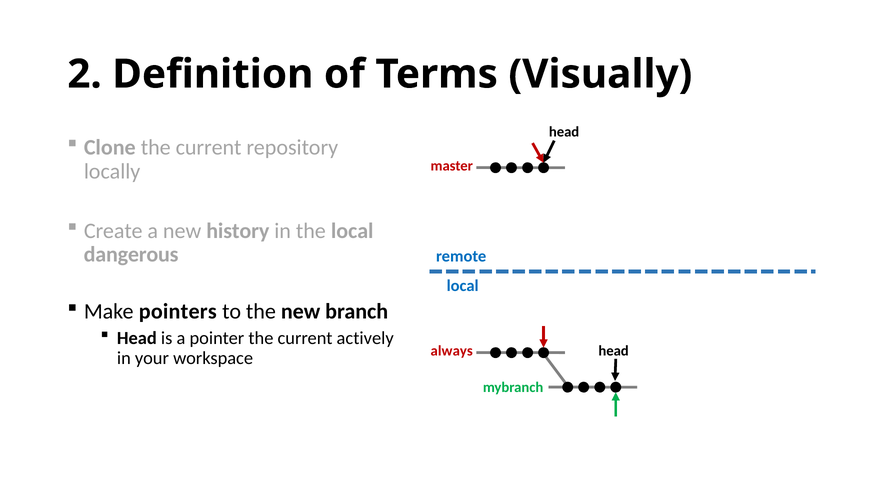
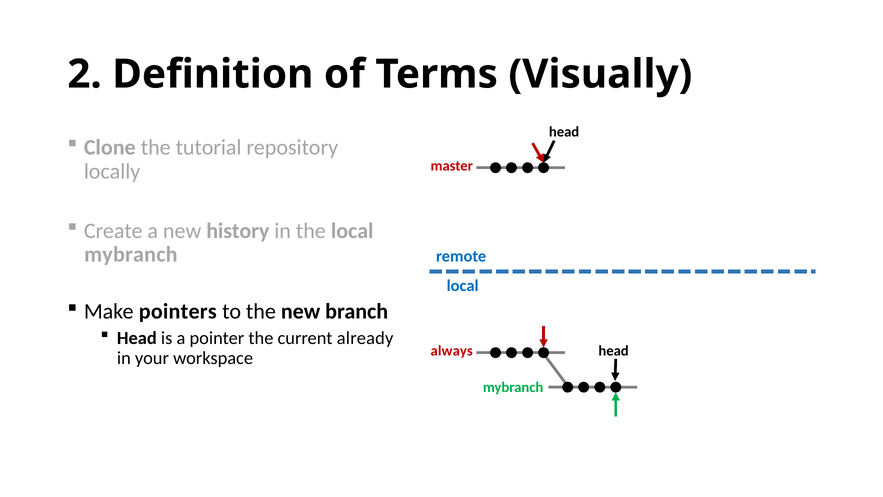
Clone the current: current -> tutorial
dangerous at (131, 255): dangerous -> mybranch
actively: actively -> already
